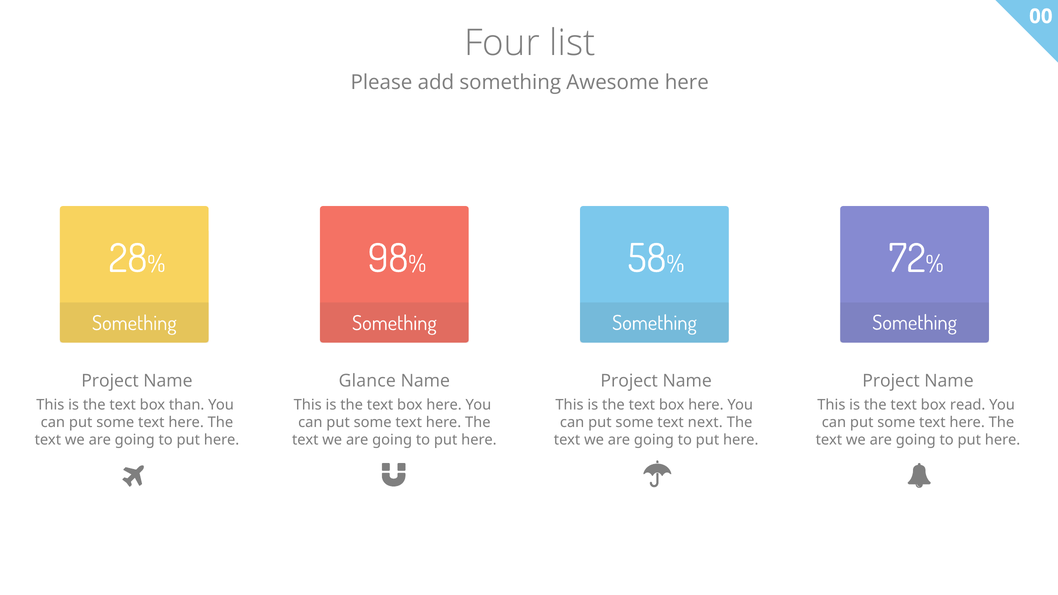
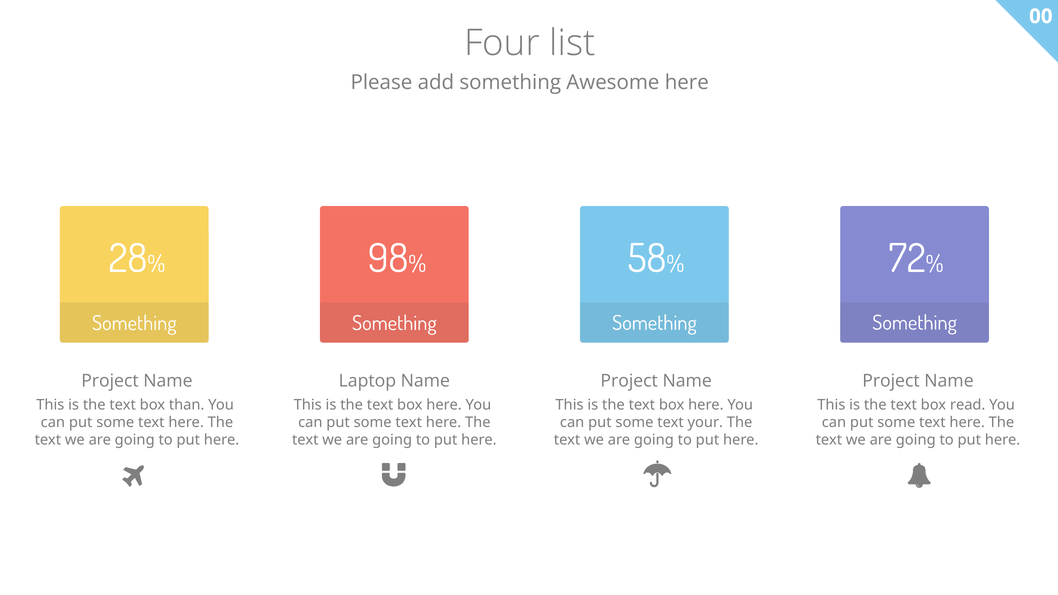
Glance: Glance -> Laptop
next: next -> your
